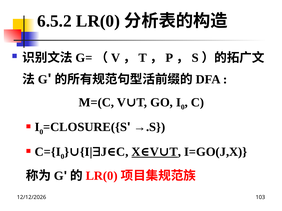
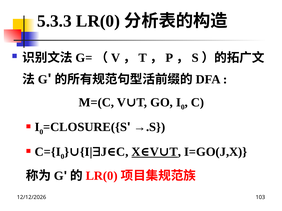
6.5.2: 6.5.2 -> 5.3.3
